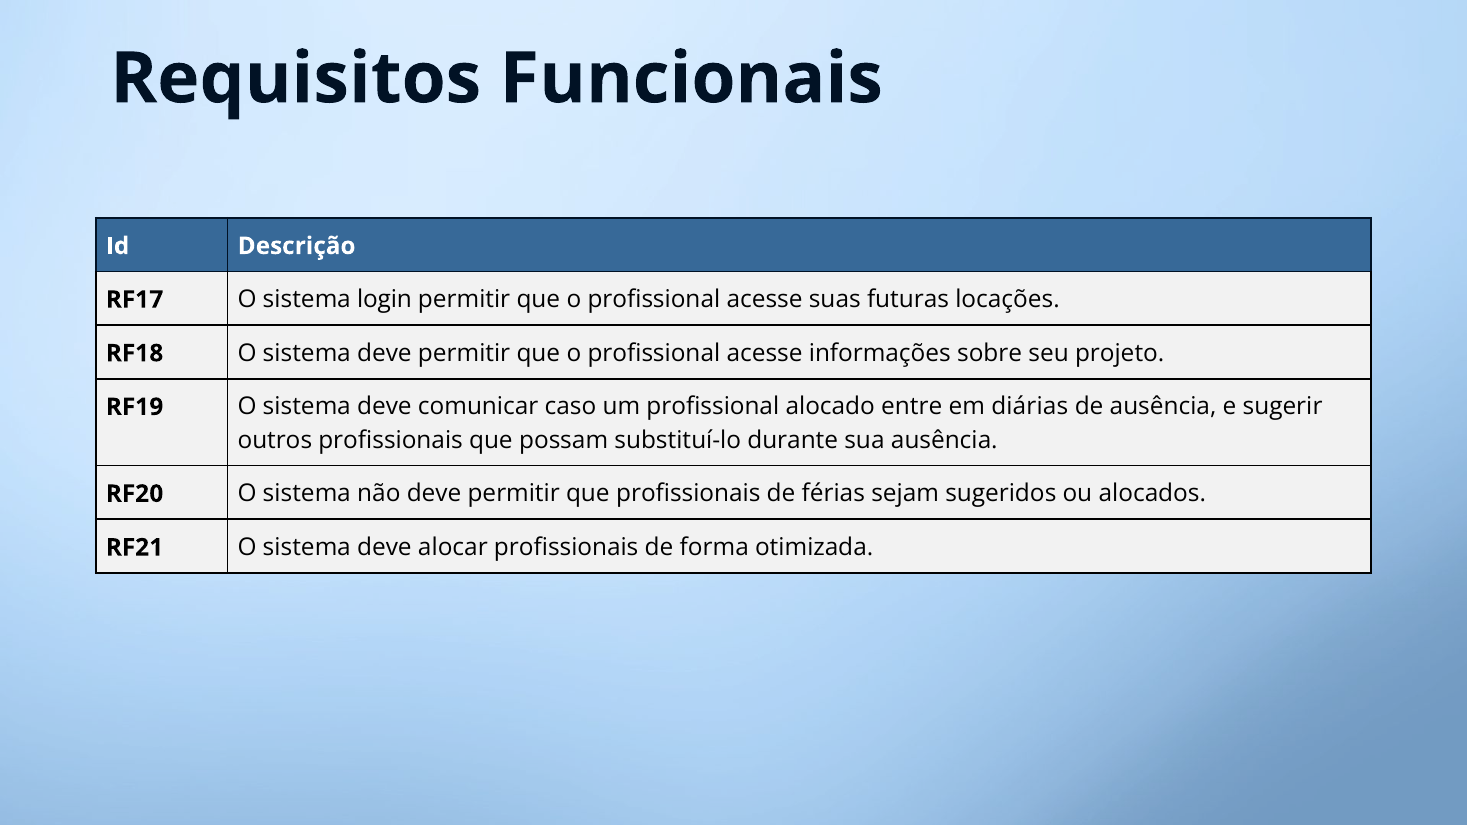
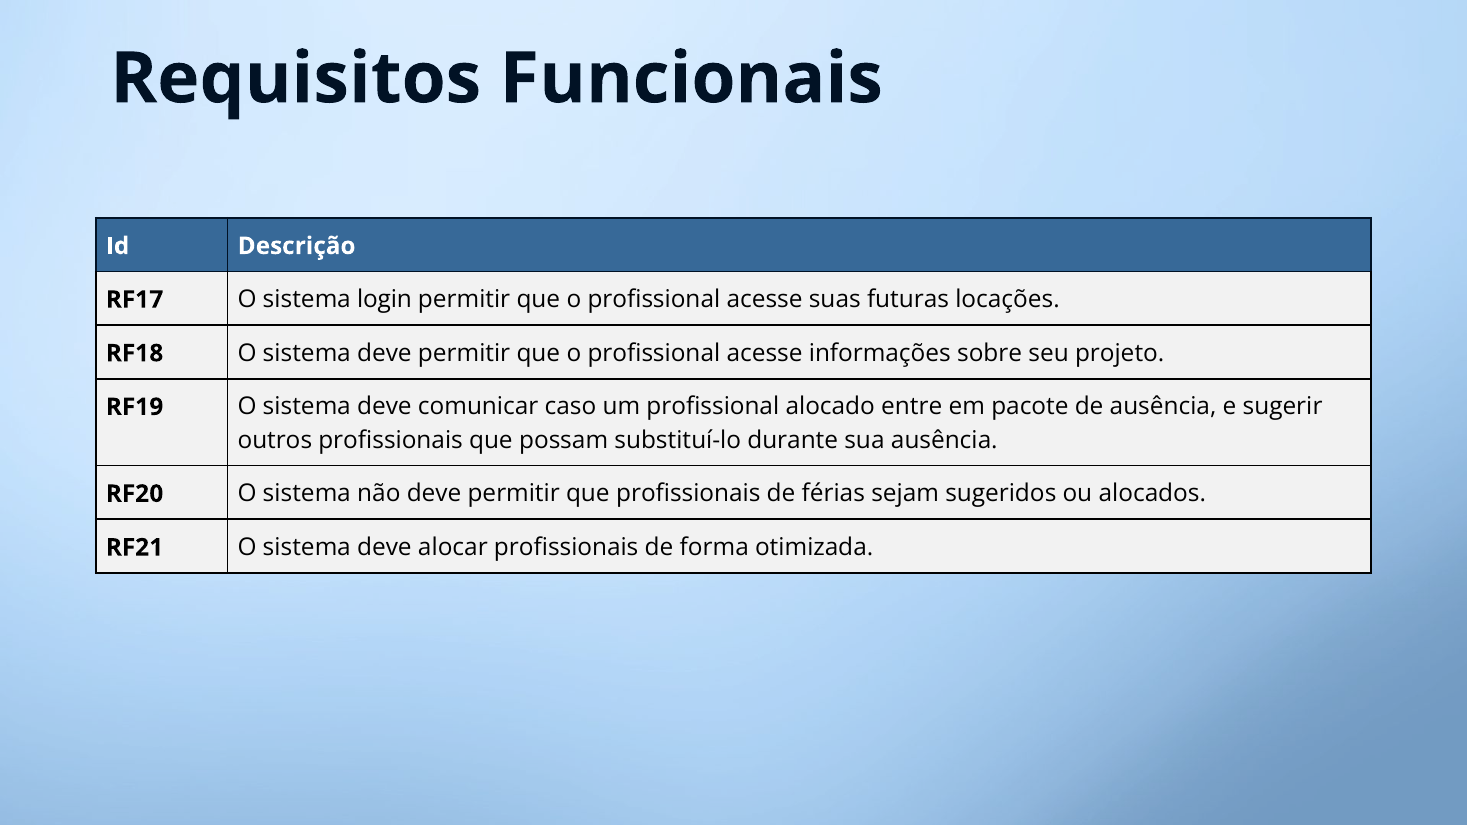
diárias: diárias -> pacote
